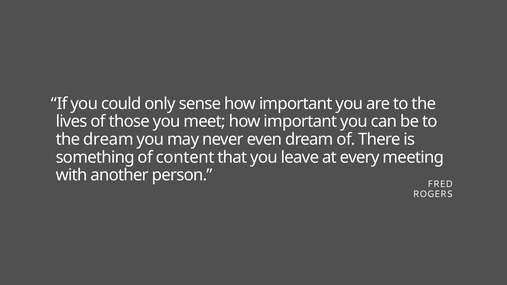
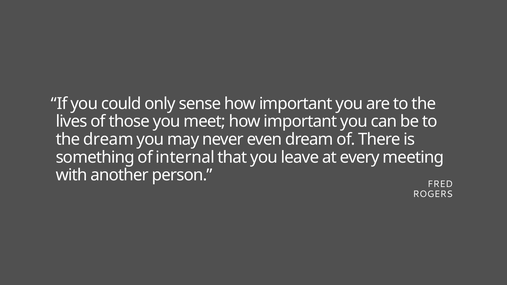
content: content -> internal
